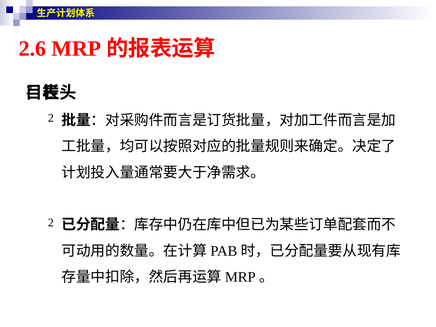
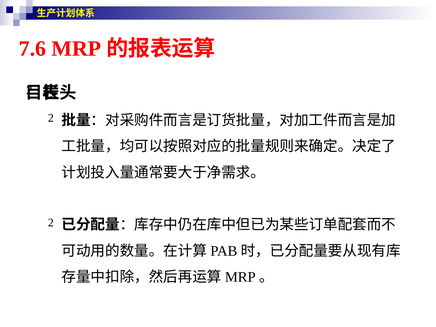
2.6: 2.6 -> 7.6
